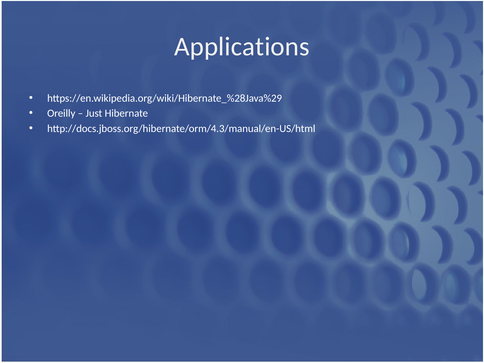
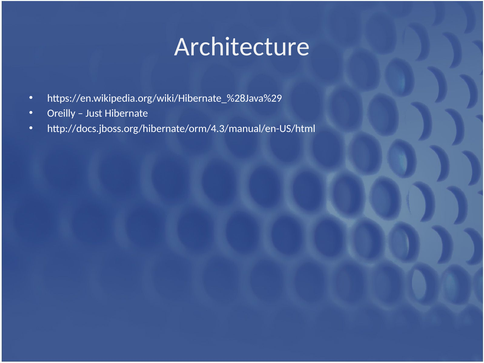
Applications: Applications -> Architecture
